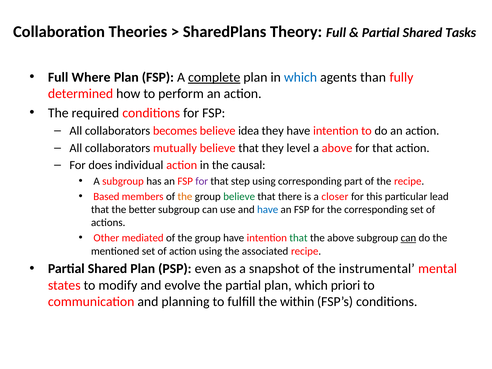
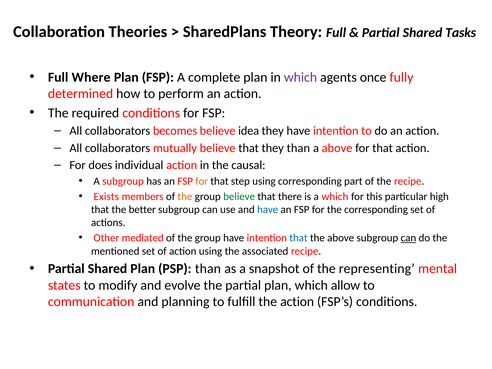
complete underline: present -> none
which at (300, 77) colour: blue -> purple
than: than -> once
they level: level -> than
for at (202, 181) colour: purple -> orange
Based: Based -> Exists
a closer: closer -> which
lead: lead -> high
that at (298, 238) colour: green -> blue
PSP even: even -> than
instrumental: instrumental -> representing
priori: priori -> allow
the within: within -> action
